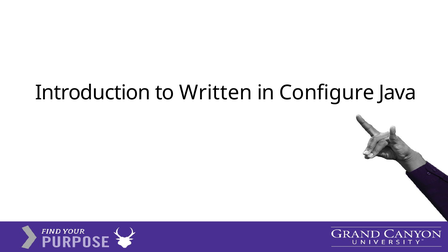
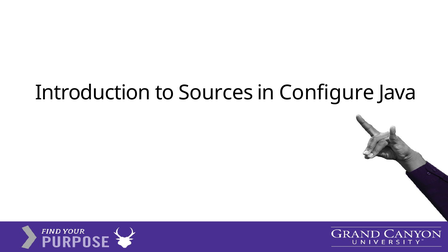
Written: Written -> Sources
